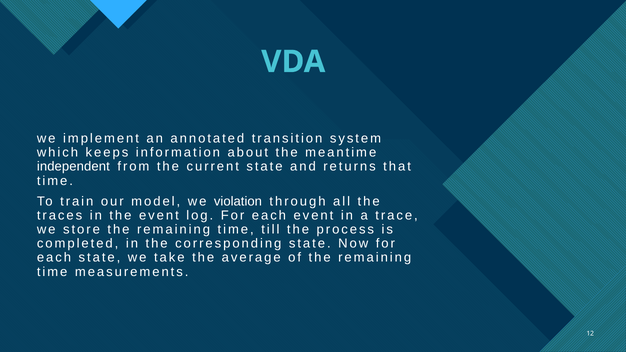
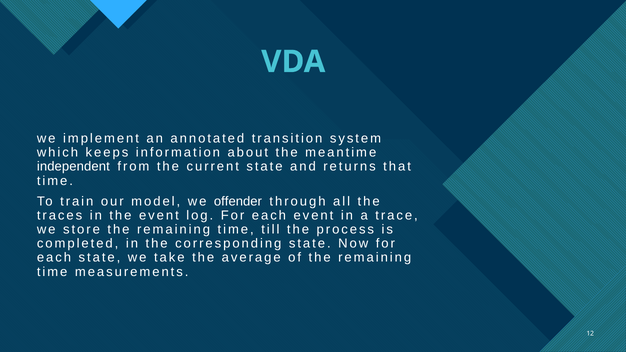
violation: violation -> offender
